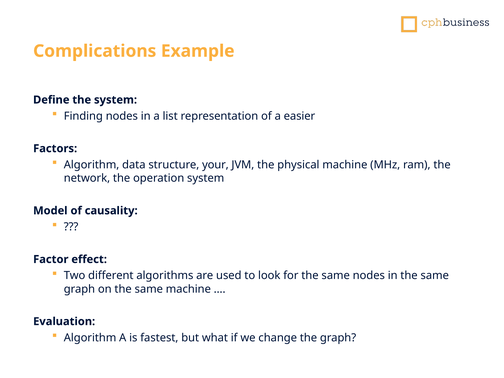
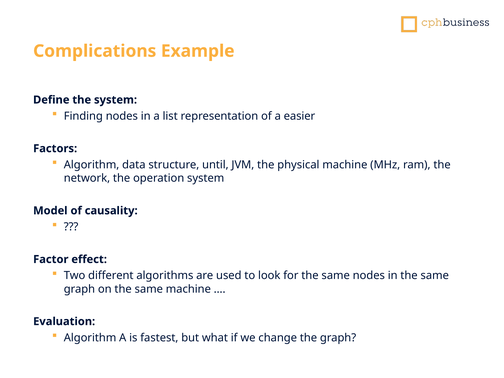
your: your -> until
